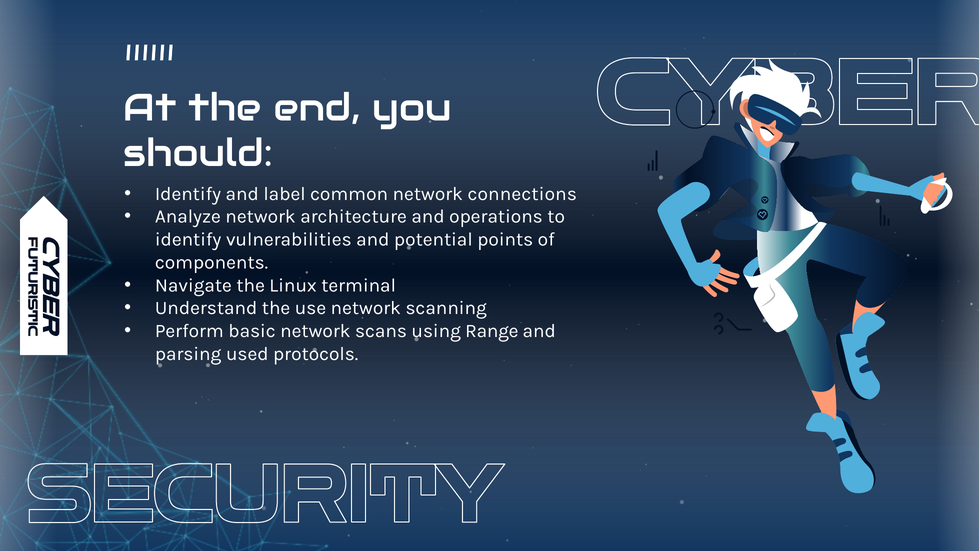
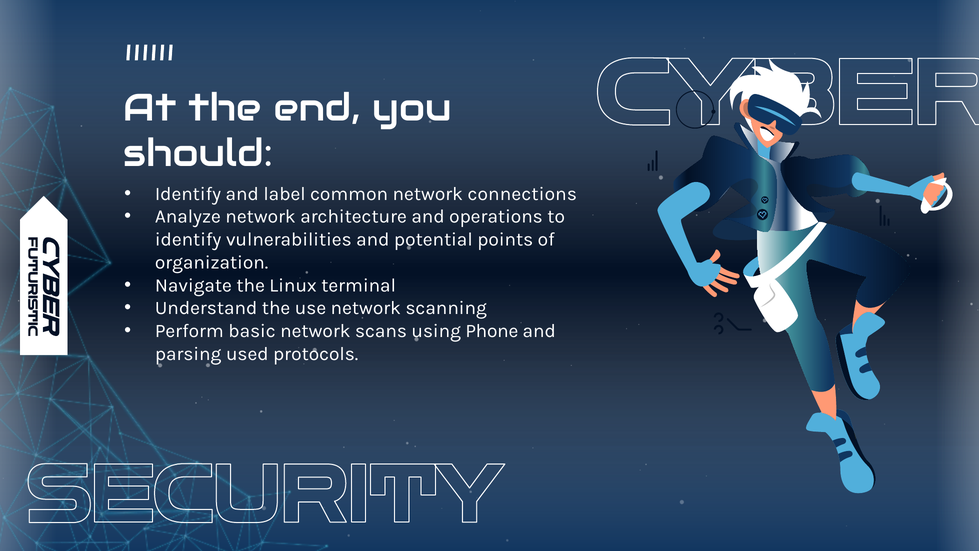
components: components -> organization
Range: Range -> Phone
